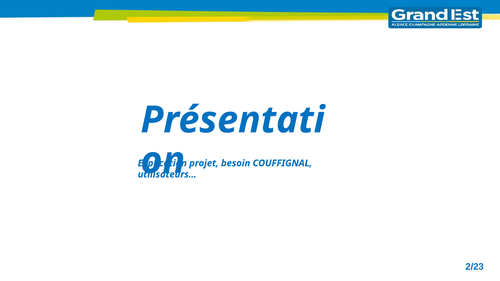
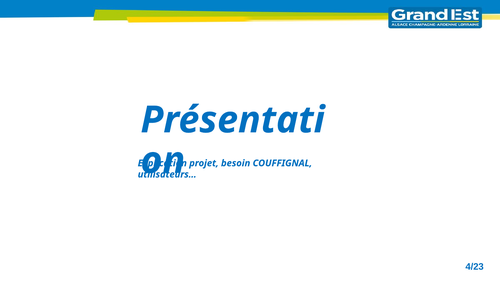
2/23: 2/23 -> 4/23
